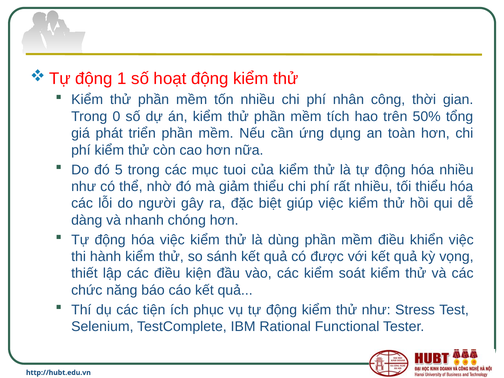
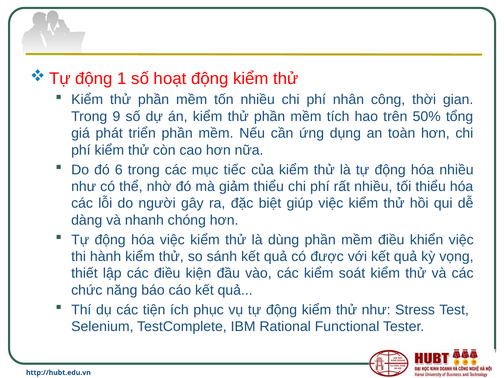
0: 0 -> 9
5: 5 -> 6
tuoi: tuoi -> tiếc
